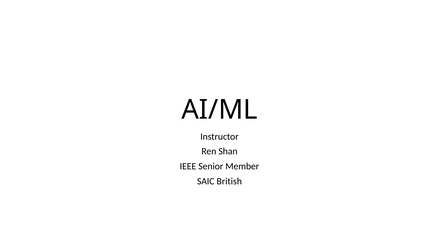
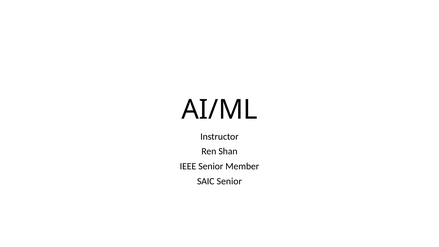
SAIC British: British -> Senior
